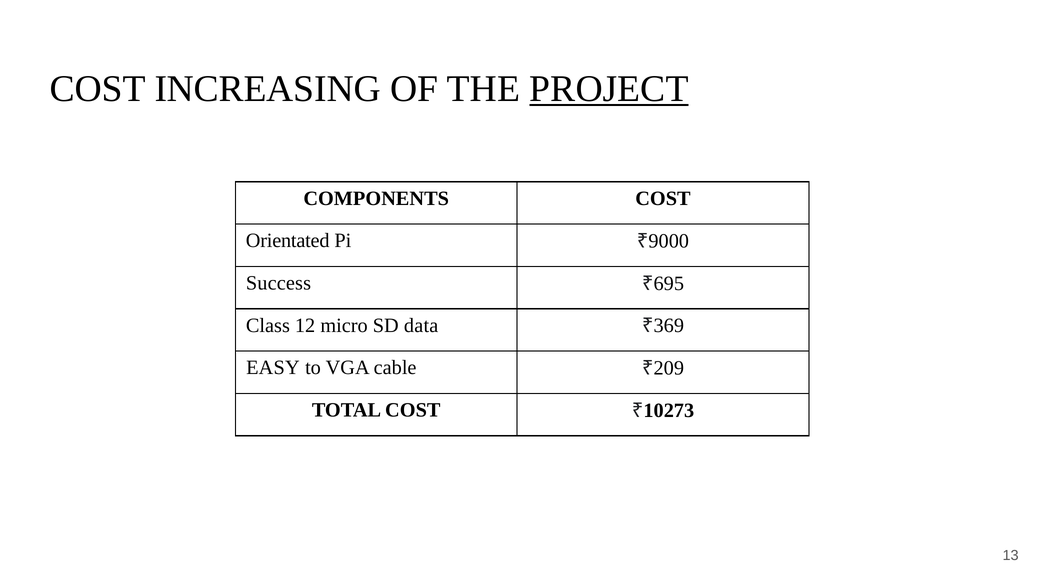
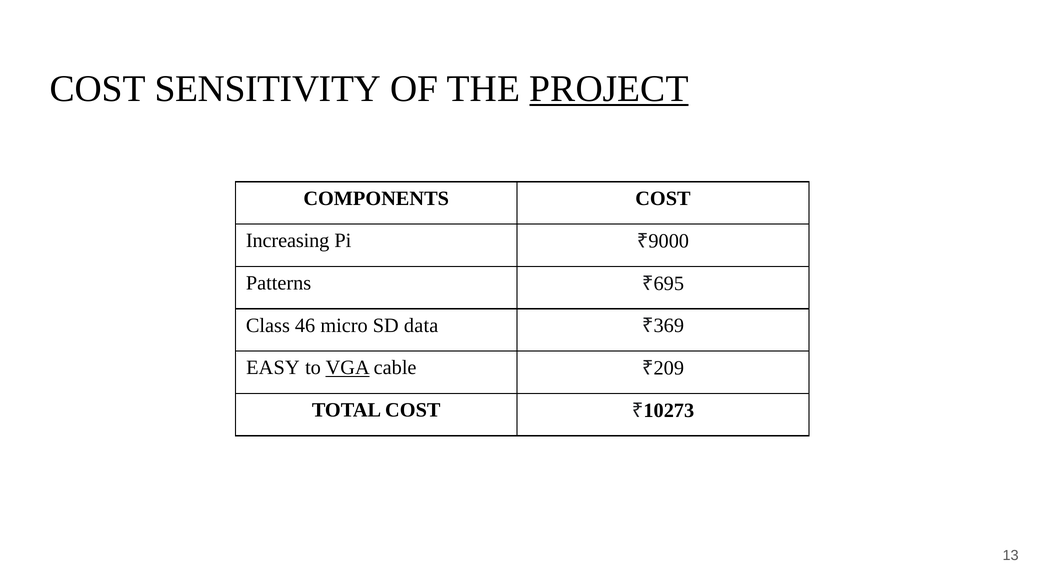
INCREASING: INCREASING -> SENSITIVITY
Orientated: Orientated -> Increasing
Success: Success -> Patterns
12: 12 -> 46
VGA underline: none -> present
